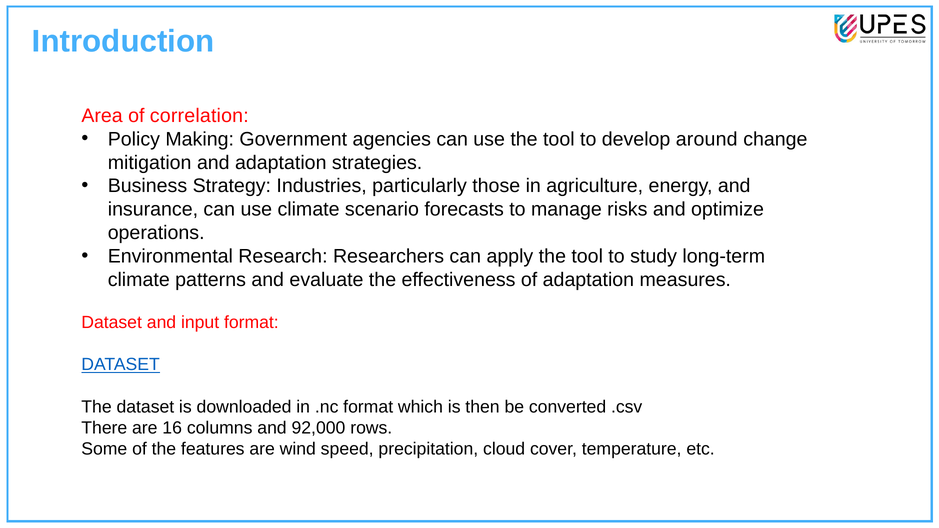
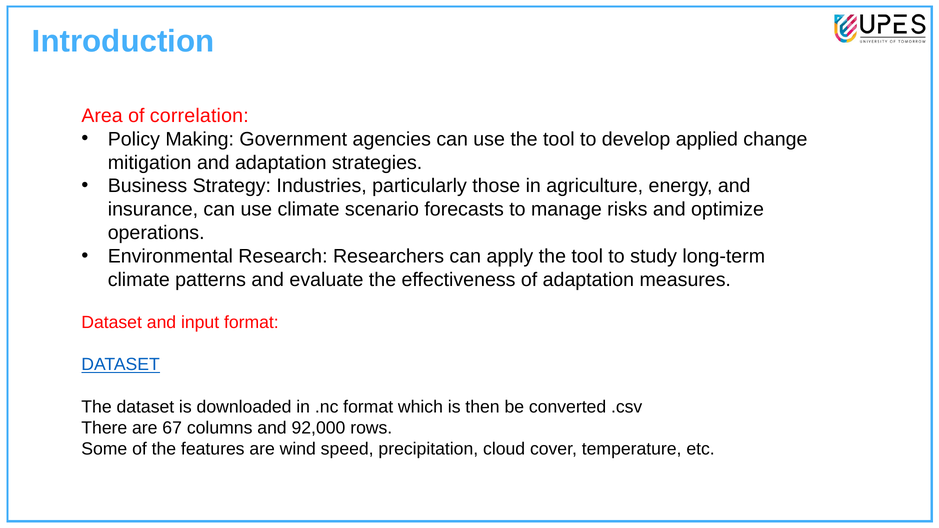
around: around -> applied
16: 16 -> 67
